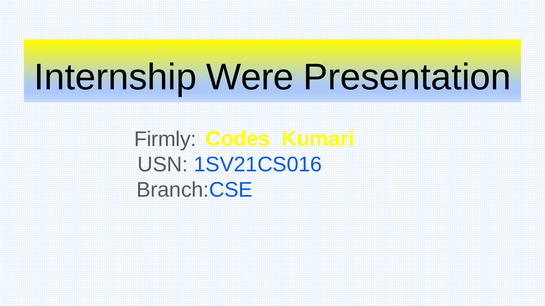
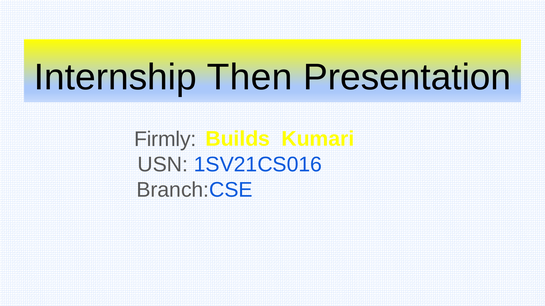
Were: Were -> Then
Codes: Codes -> Builds
